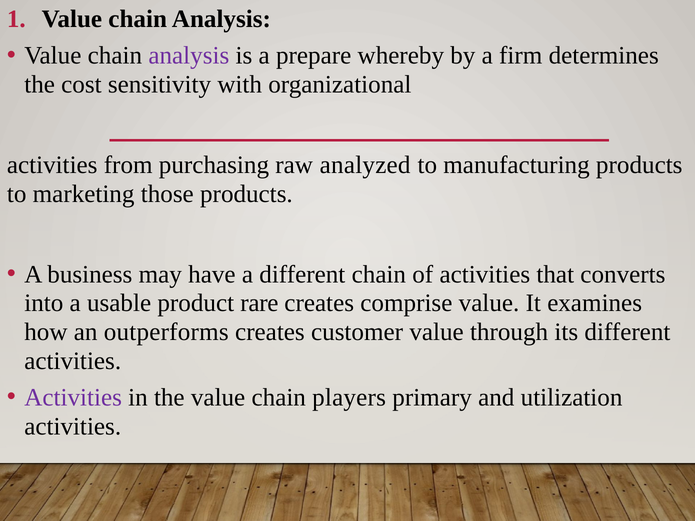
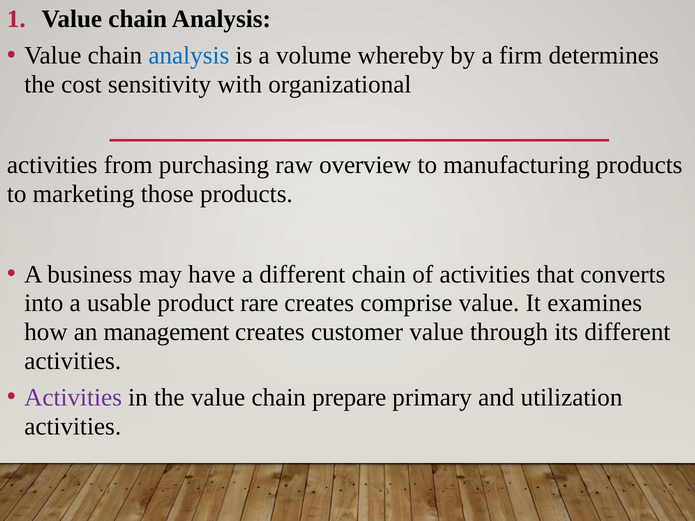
analysis at (189, 56) colour: purple -> blue
prepare: prepare -> volume
analyzed: analyzed -> overview
outperforms: outperforms -> management
players: players -> prepare
